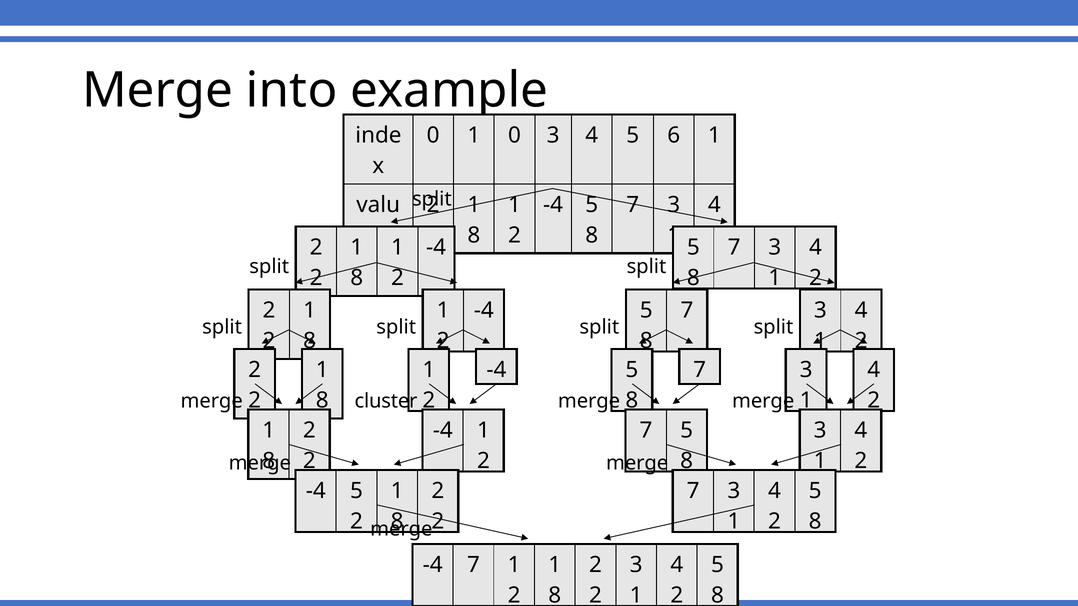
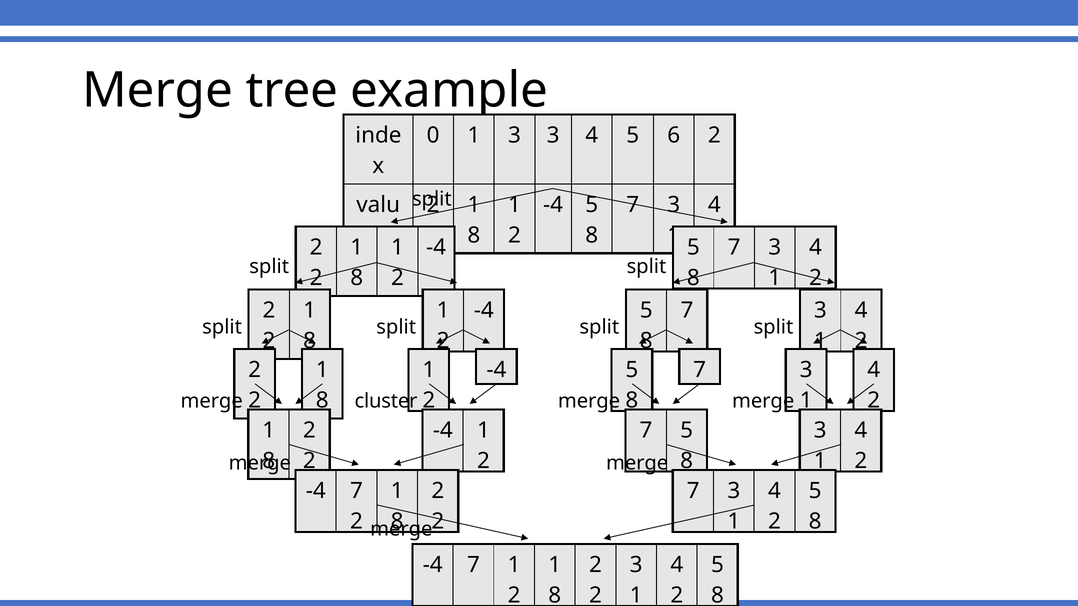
into: into -> tree
1 0: 0 -> 3
6 1: 1 -> 2
5 at (356, 491): 5 -> 7
